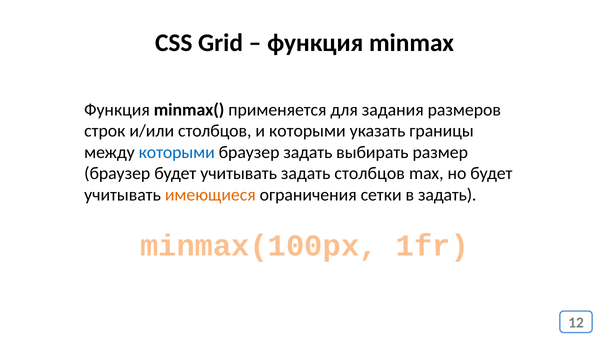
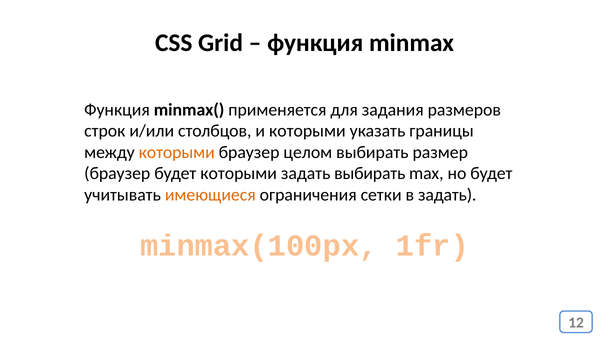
которыми at (177, 153) colour: blue -> orange
браузер задать: задать -> целом
браузер будет учитывать: учитывать -> которыми
задать столбцов: столбцов -> выбирать
